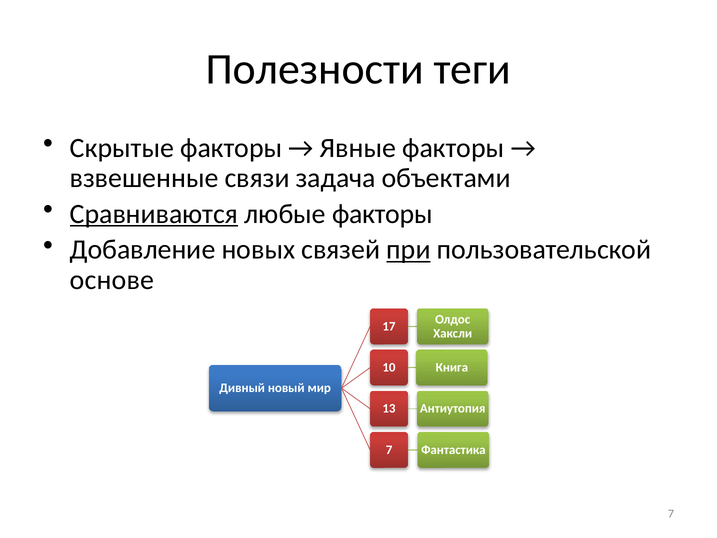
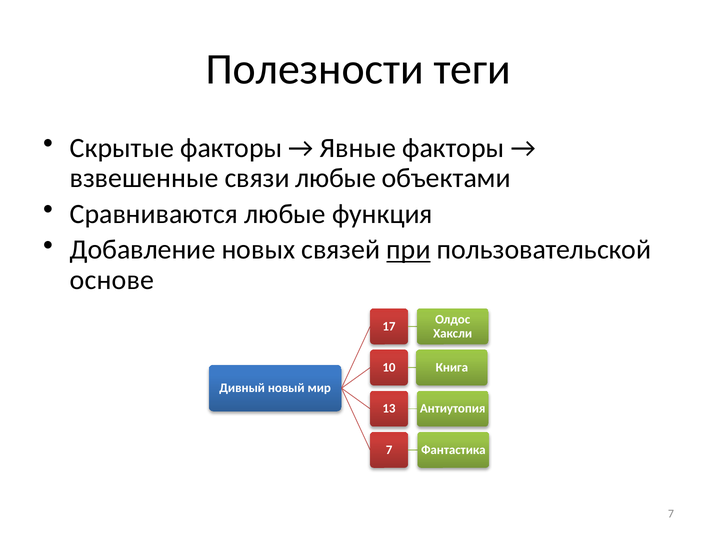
связи задача: задача -> любые
Сравниваются underline: present -> none
любые факторы: факторы -> функция
